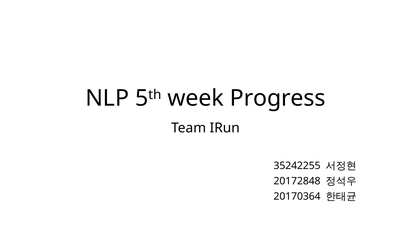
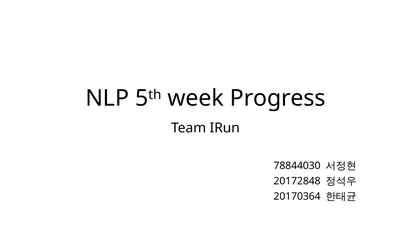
35242255: 35242255 -> 78844030
